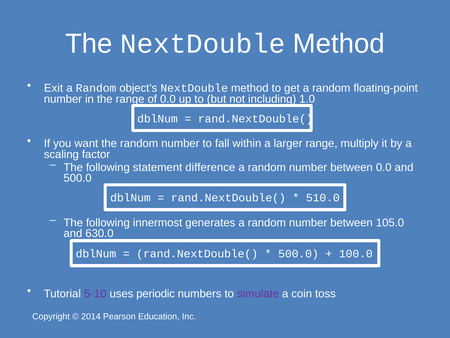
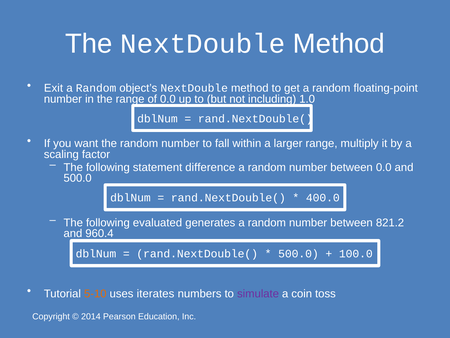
510.0: 510.0 -> 400.0
innermost: innermost -> evaluated
105.0: 105.0 -> 821.2
630.0: 630.0 -> 960.4
5-10 colour: purple -> orange
periodic: periodic -> iterates
